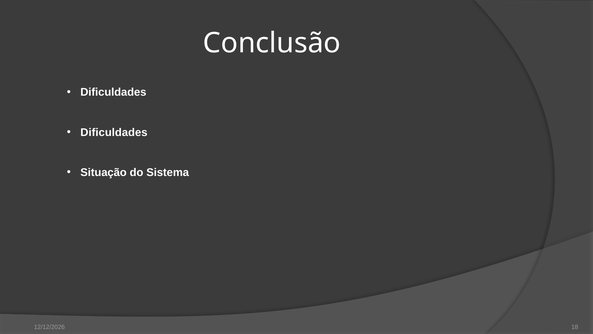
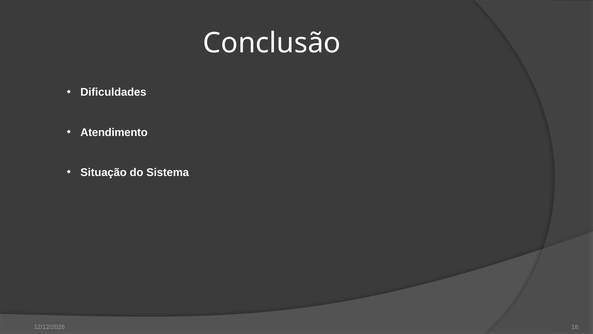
Dificuldades at (114, 132): Dificuldades -> Atendimento
